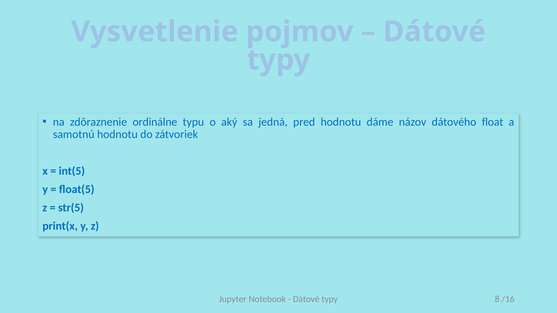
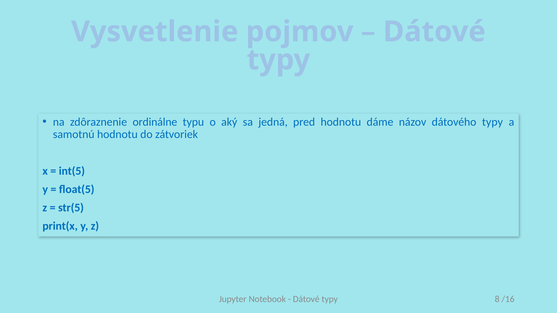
dátového float: float -> typy
